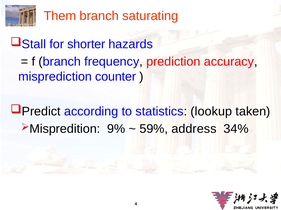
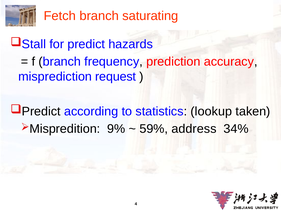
Them: Them -> Fetch
shorter: shorter -> predict
counter: counter -> request
